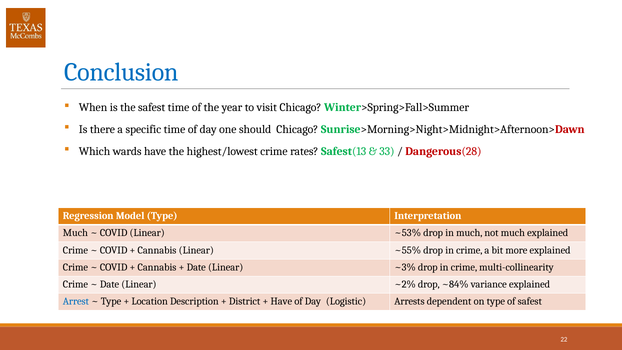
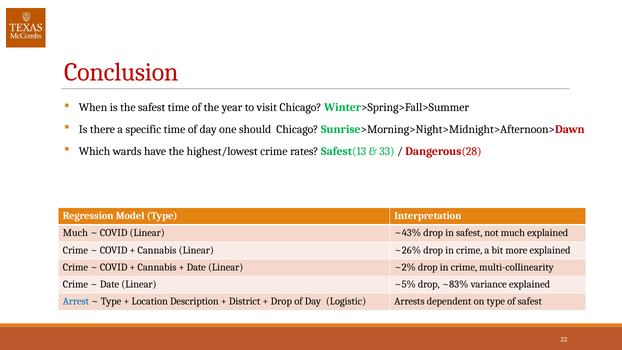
Conclusion colour: blue -> red
~53%: ~53% -> ~43%
in much: much -> safest
~55%: ~55% -> ~26%
~3%: ~3% -> ~2%
~2%: ~2% -> ~5%
~84%: ~84% -> ~83%
Have at (281, 301): Have -> Drop
